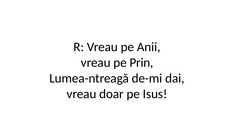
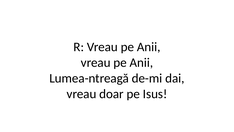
Prin at (141, 62): Prin -> Anii
